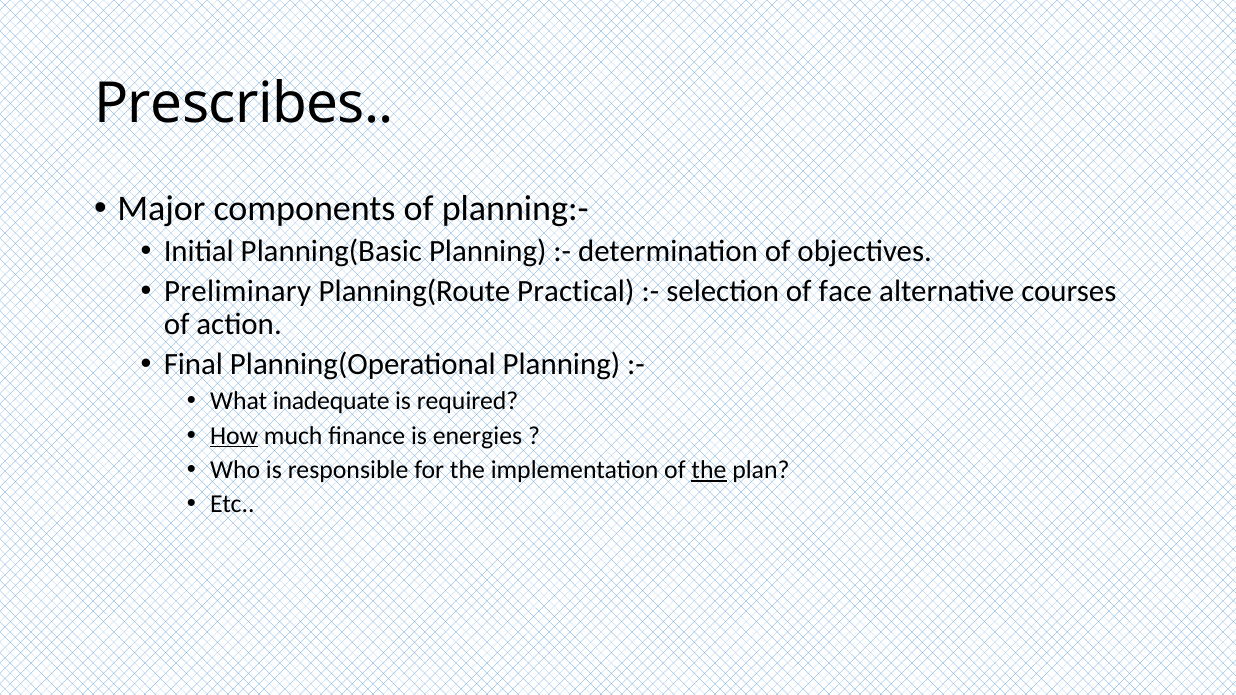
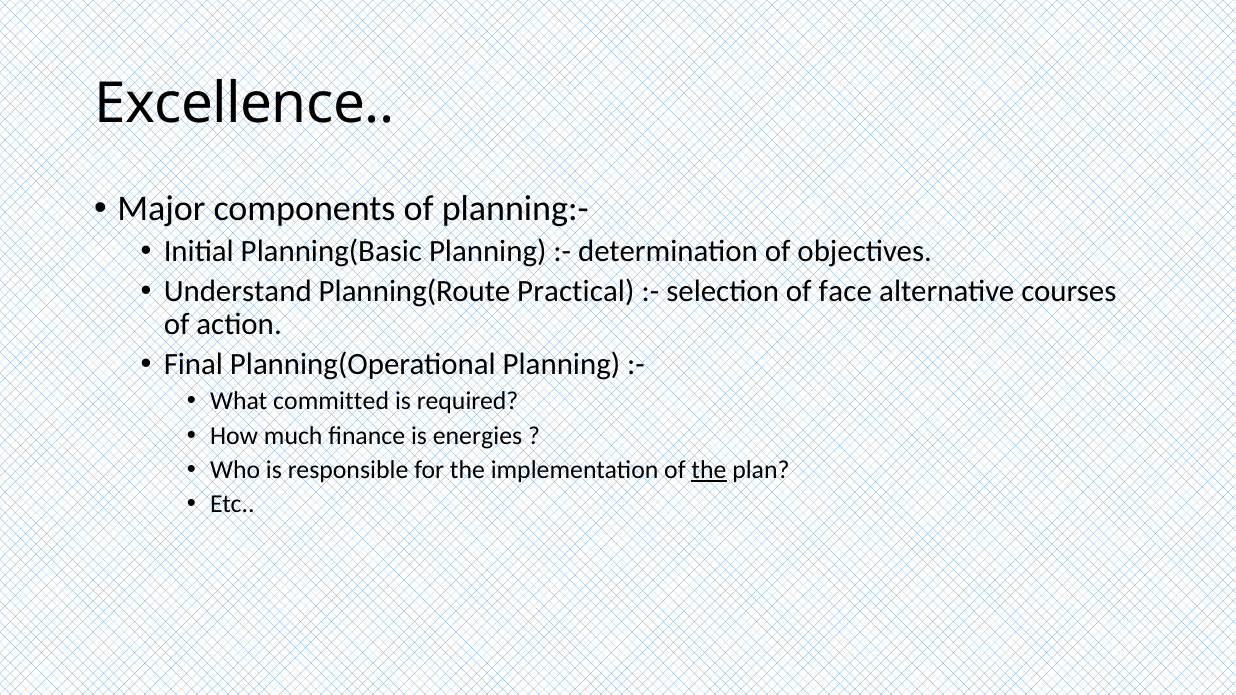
Prescribes: Prescribes -> Excellence
Preliminary: Preliminary -> Understand
inadequate: inadequate -> committed
How underline: present -> none
